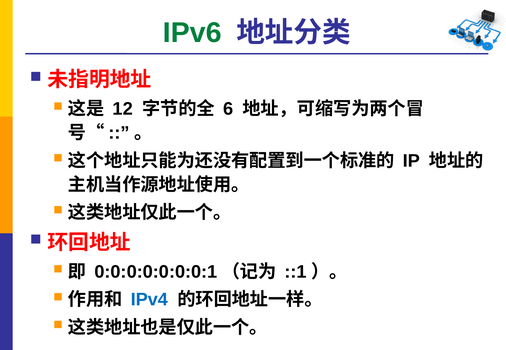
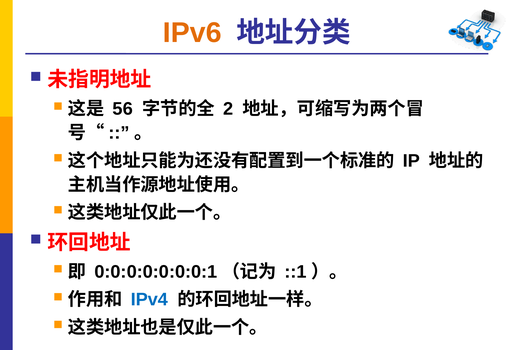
IPv6 colour: green -> orange
12: 12 -> 56
6: 6 -> 2
